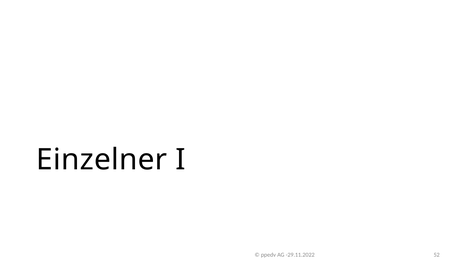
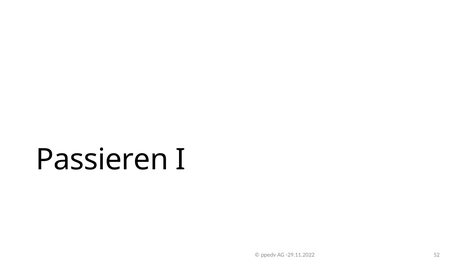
Einzelner: Einzelner -> Passieren
